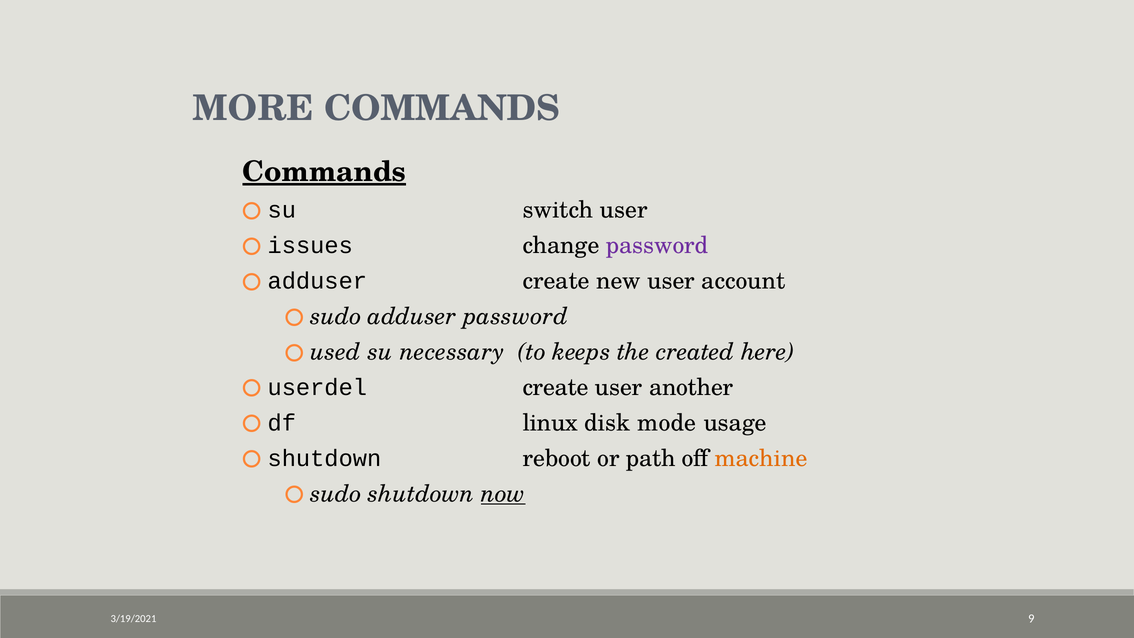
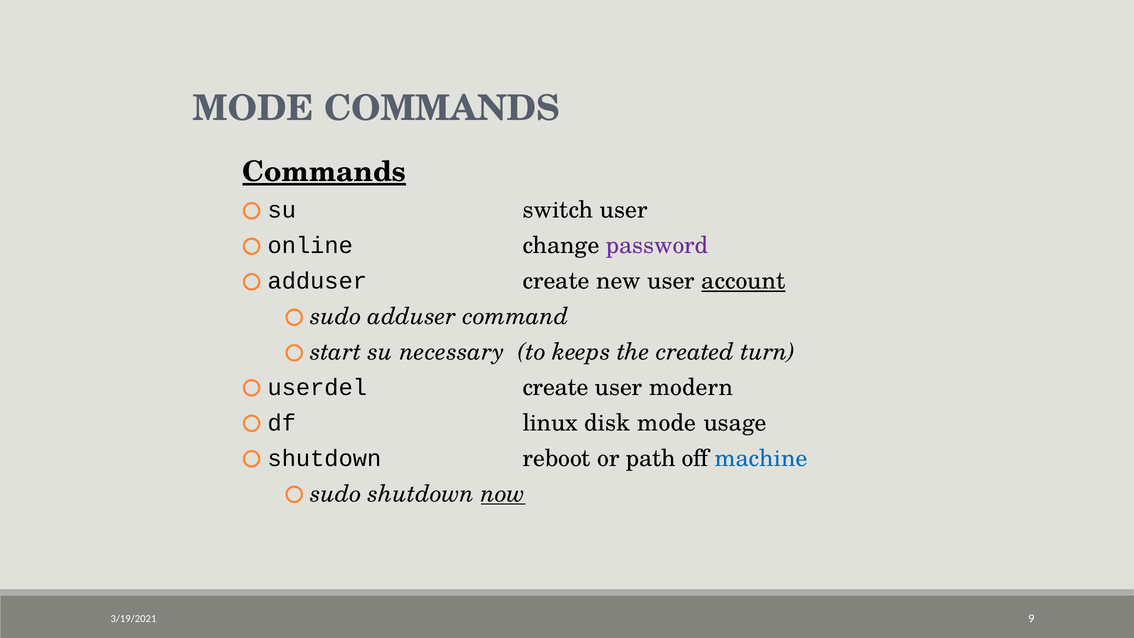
MORE at (253, 109): MORE -> MODE
issues: issues -> online
account underline: none -> present
adduser password: password -> command
used: used -> start
here: here -> turn
another: another -> modern
machine colour: orange -> blue
